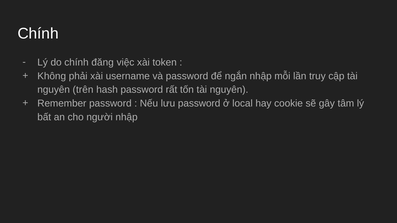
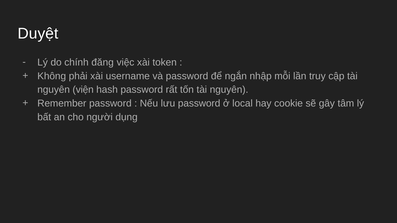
Chính at (38, 34): Chính -> Duyệt
trên: trên -> viện
người nhập: nhập -> dụng
